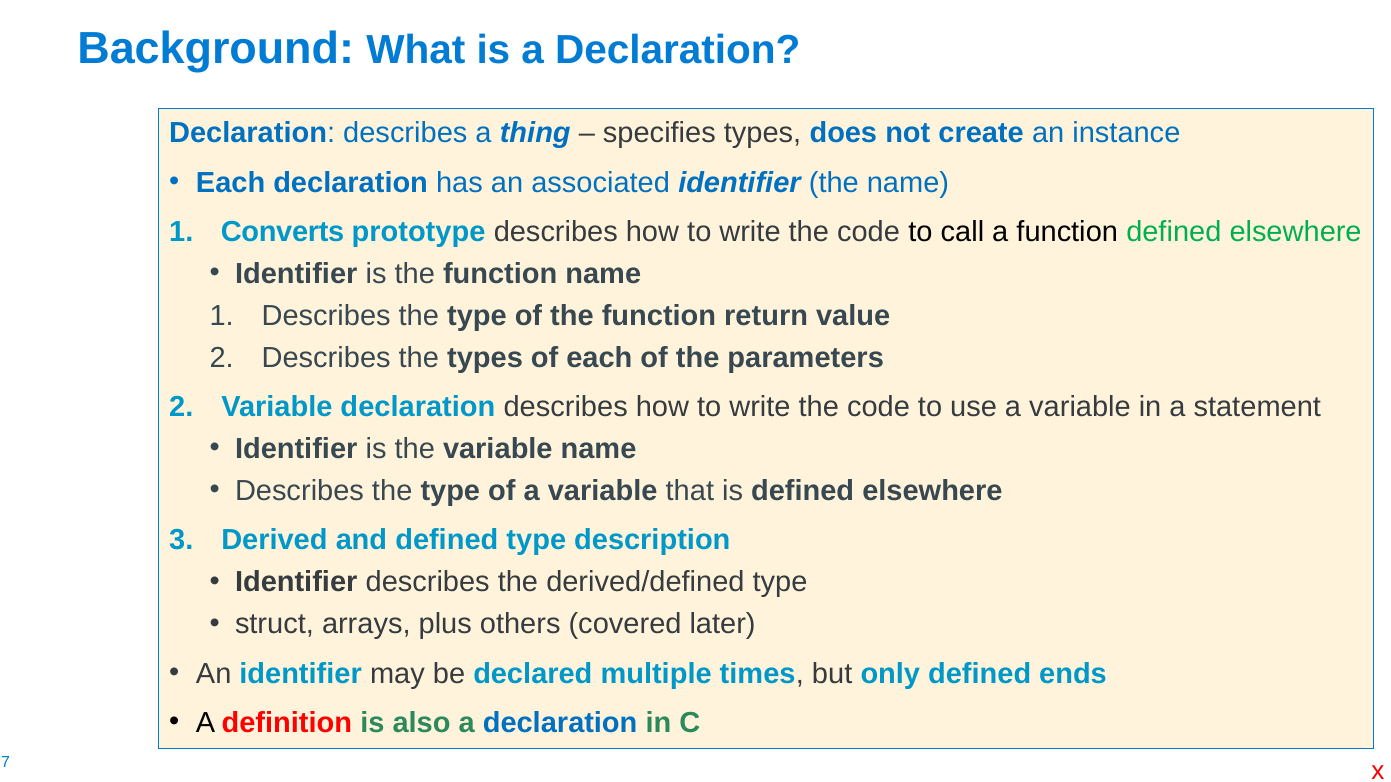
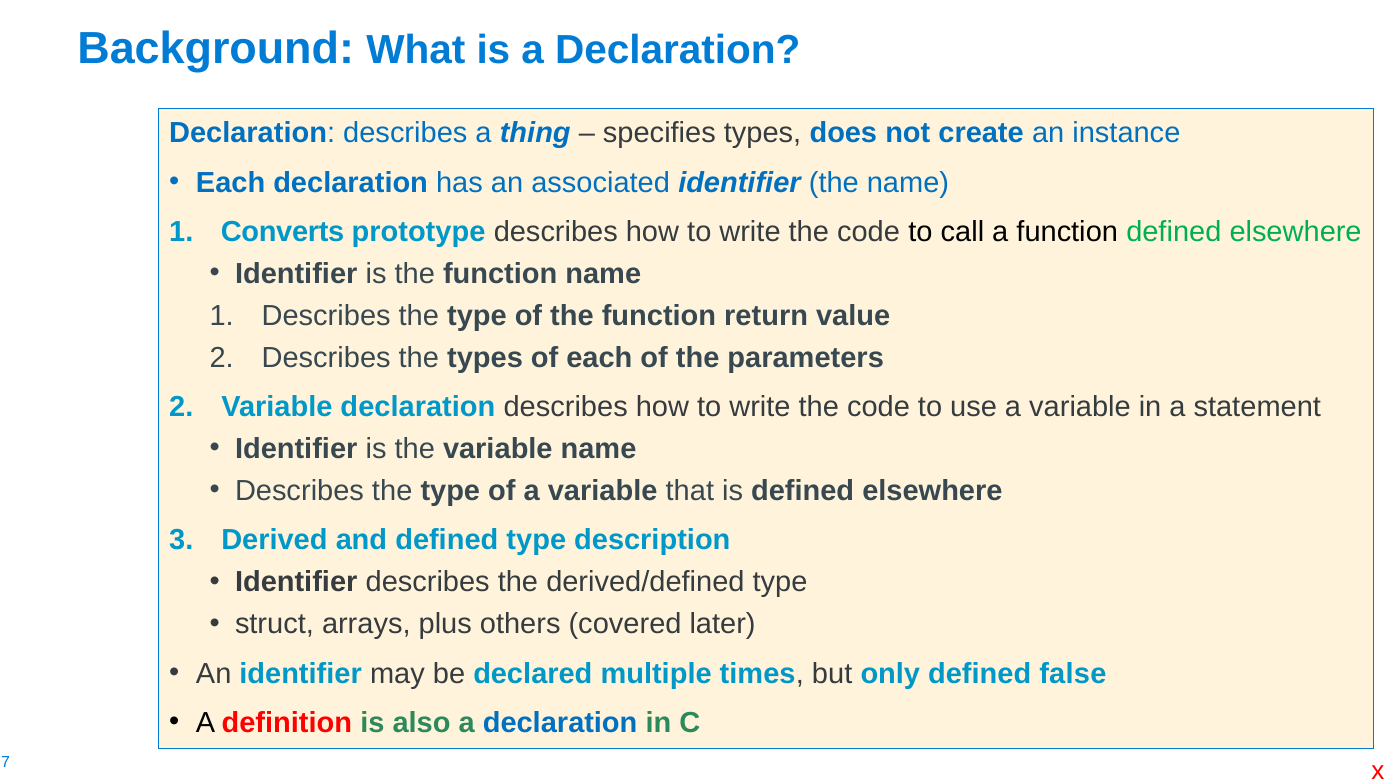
ends: ends -> false
